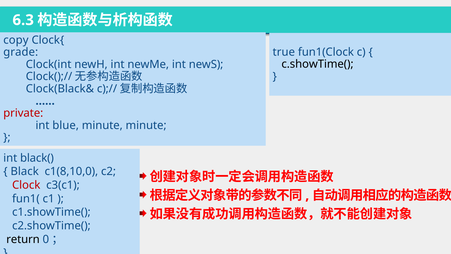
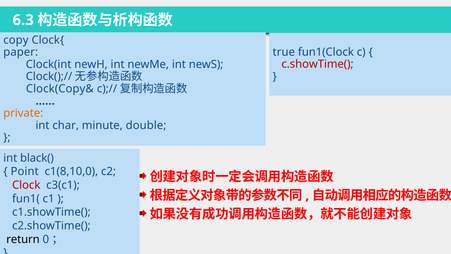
grade: grade -> paper
c.showTime( colour: black -> red
Clock(Black&: Clock(Black& -> Clock(Copy&
private colour: red -> orange
blue: blue -> char
minute minute: minute -> double
Black: Black -> Point
